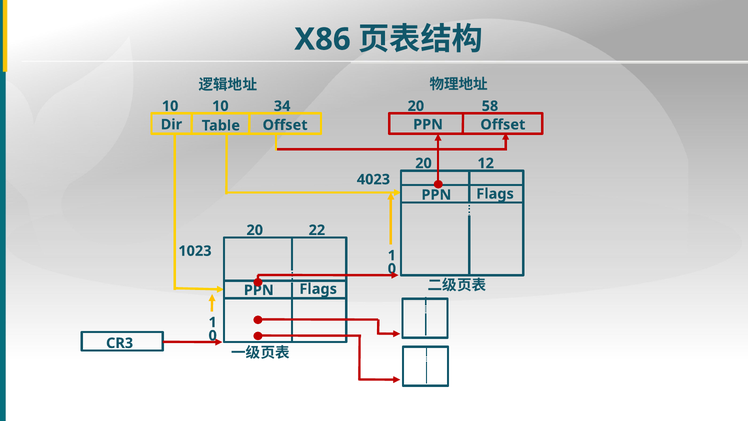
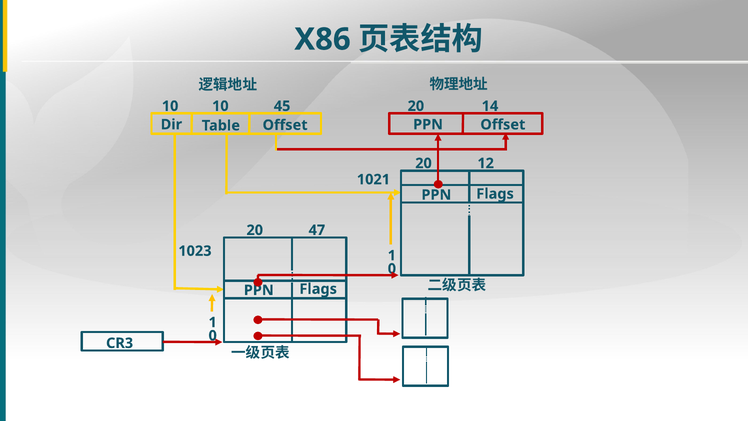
34: 34 -> 45
58: 58 -> 14
4023: 4023 -> 1021
22: 22 -> 47
